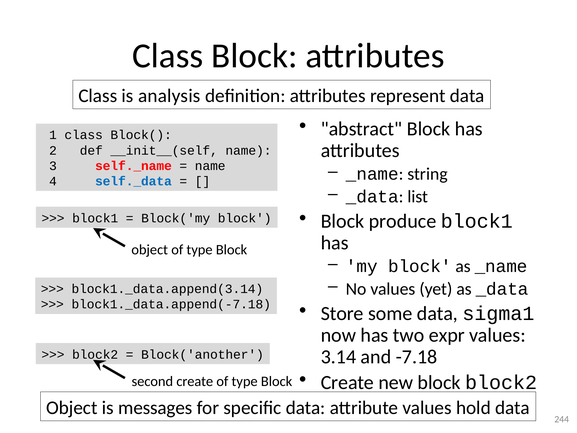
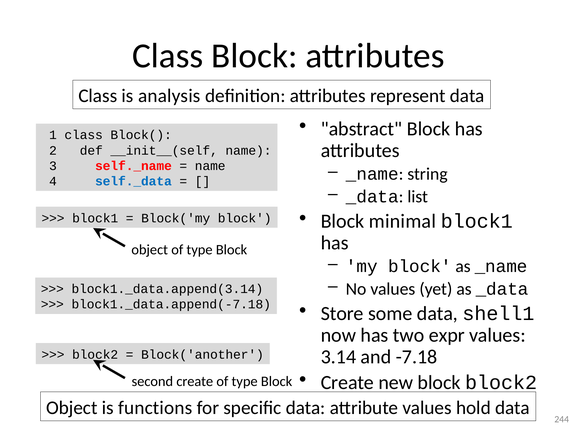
produce: produce -> minimal
sigma1: sigma1 -> shell1
messages: messages -> functions
